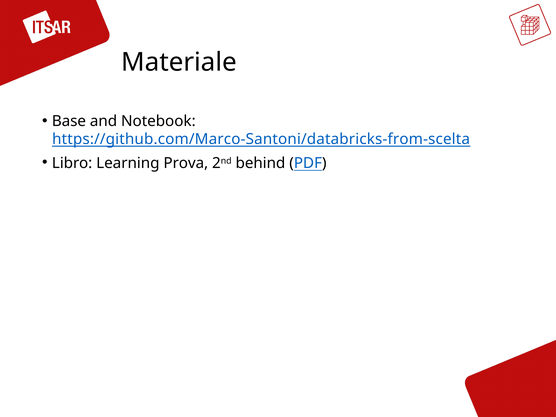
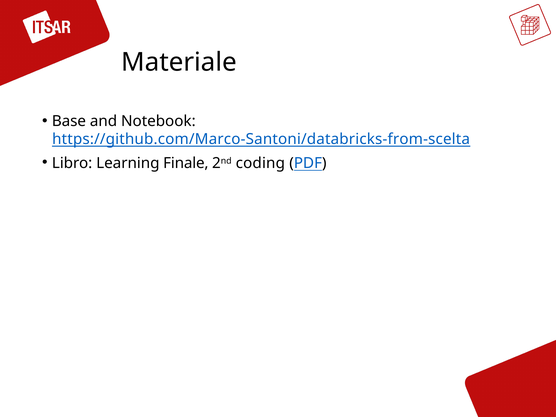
Prova: Prova -> Finale
behind: behind -> coding
